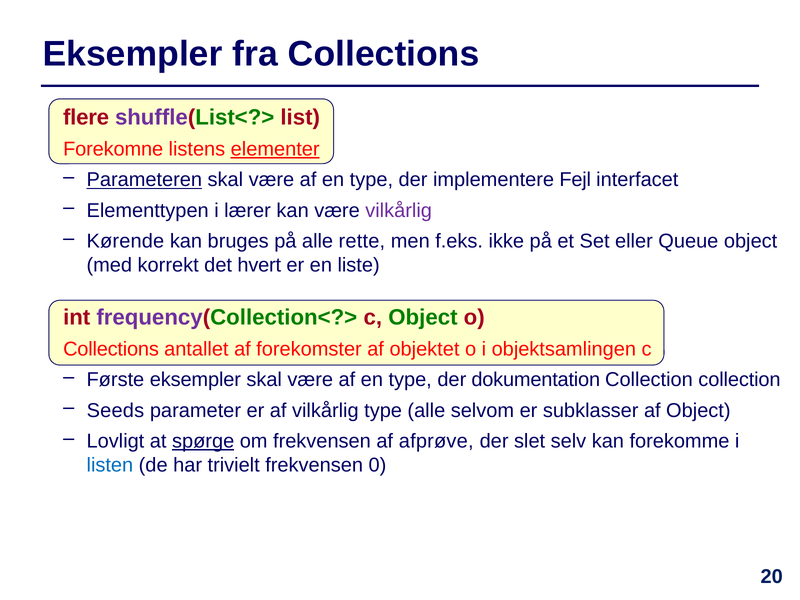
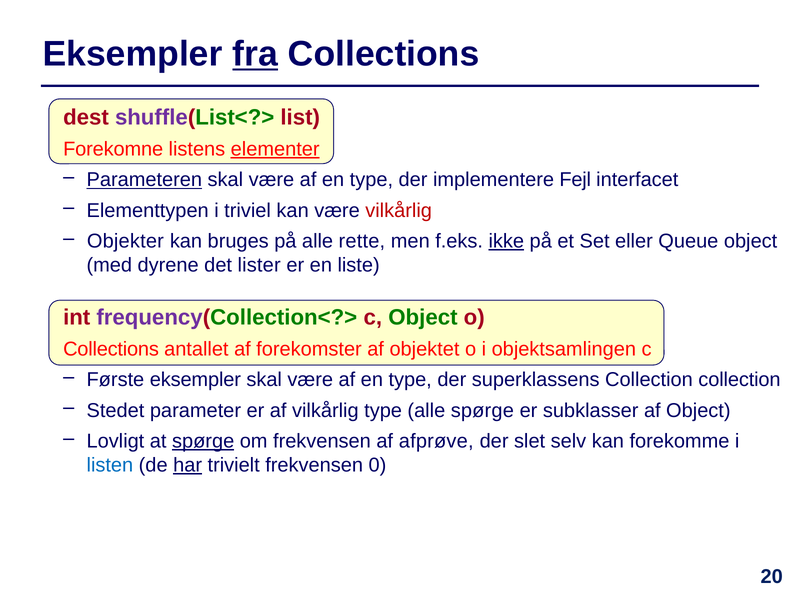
fra underline: none -> present
flere: flere -> dest
lærer: lærer -> triviel
vilkårlig at (399, 211) colour: purple -> red
Kørende: Kørende -> Objekter
ikke underline: none -> present
korrekt: korrekt -> dyrene
hvert: hvert -> lister
dokumentation: dokumentation -> superklassens
Seeds: Seeds -> Stedet
alle selvom: selvom -> spørge
har underline: none -> present
